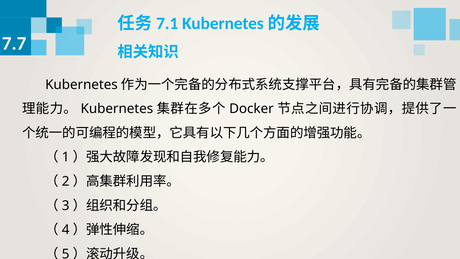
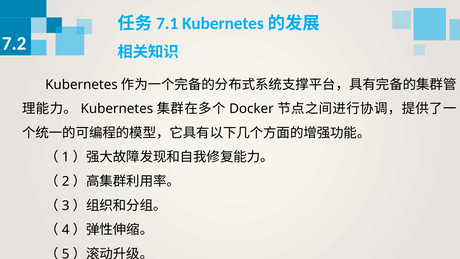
7.7: 7.7 -> 7.2
